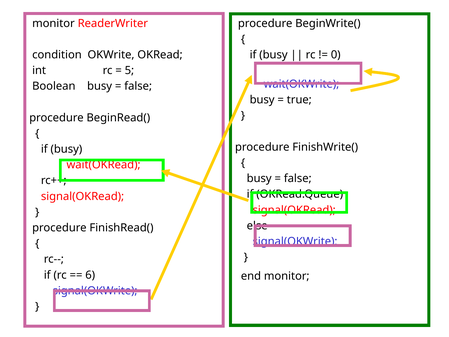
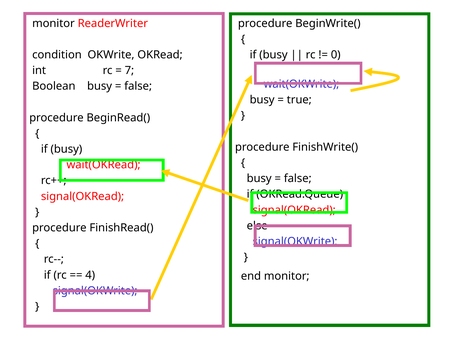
5: 5 -> 7
6: 6 -> 4
